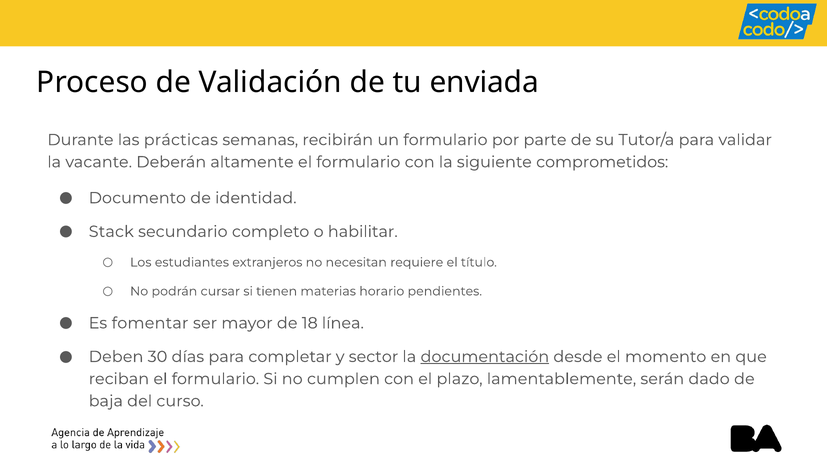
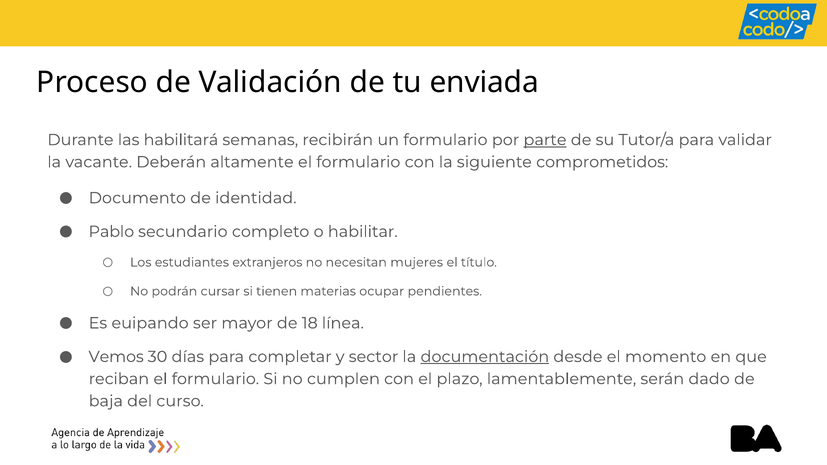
prácticas: prácticas -> habilitará
parte underline: none -> present
Stack: Stack -> Pablo
requiere: requiere -> mujeres
horario: horario -> ocupar
fomentar: fomentar -> euipando
Deben: Deben -> Vemos
